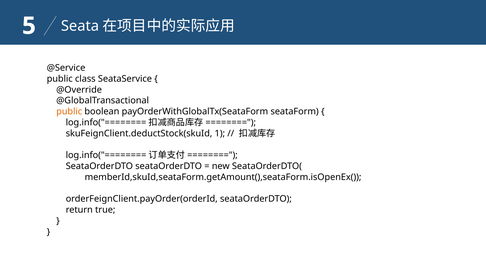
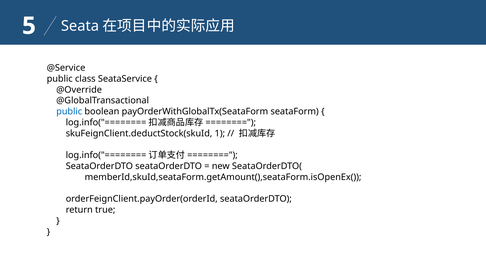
public at (69, 112) colour: orange -> blue
